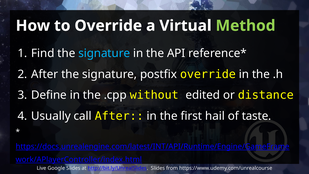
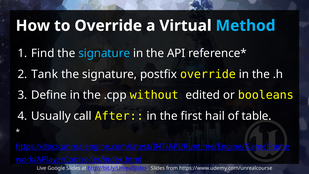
Method colour: light green -> light blue
After at (45, 74): After -> Tank
distance: distance -> booleans
taste: taste -> table
